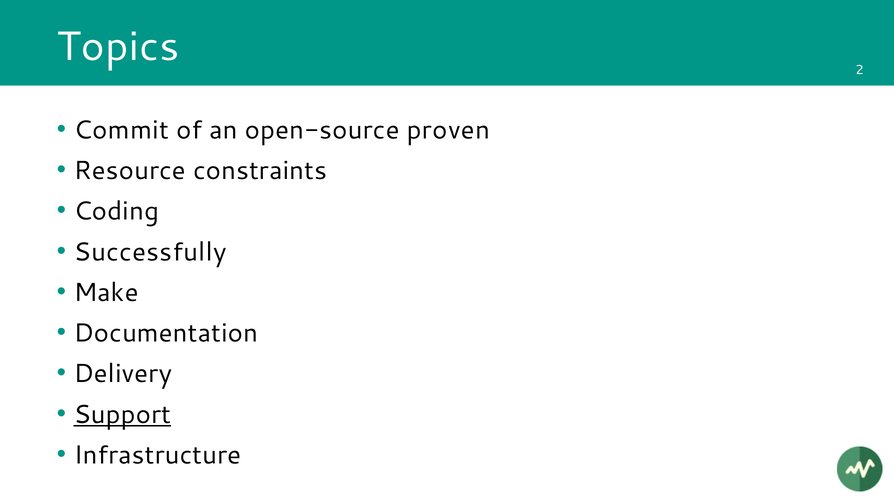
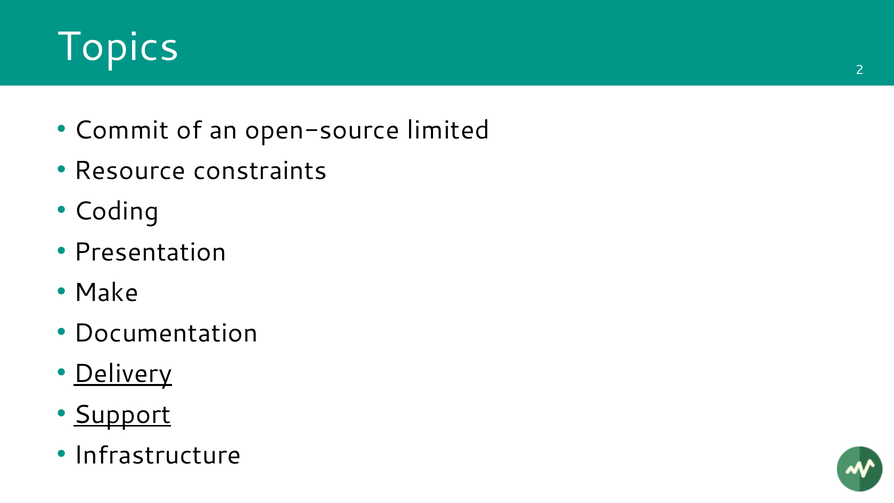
proven: proven -> limited
Successfully: Successfully -> Presentation
Delivery underline: none -> present
